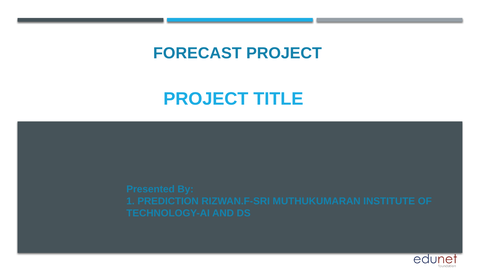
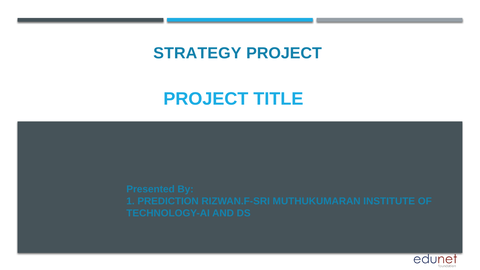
FORECAST: FORECAST -> STRATEGY
